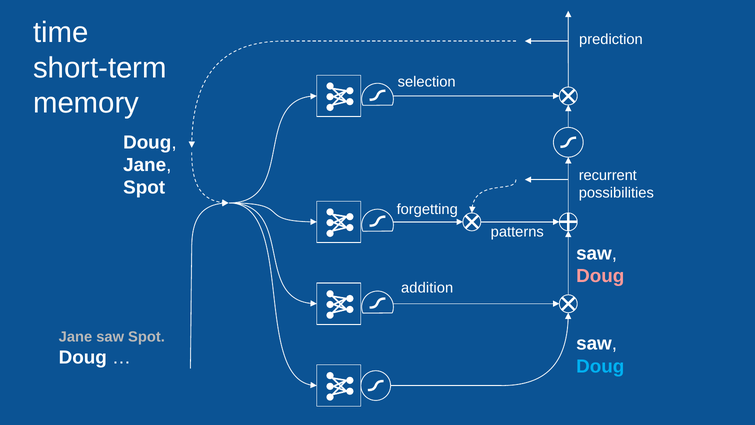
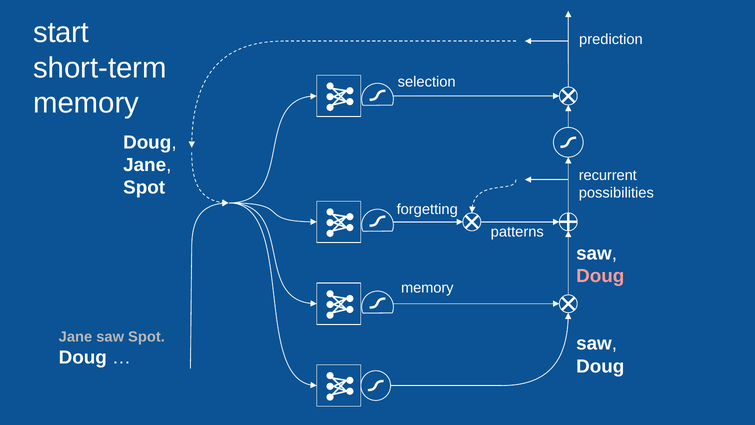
time: time -> start
addition at (427, 288): addition -> memory
Doug at (600, 366) colour: light blue -> white
